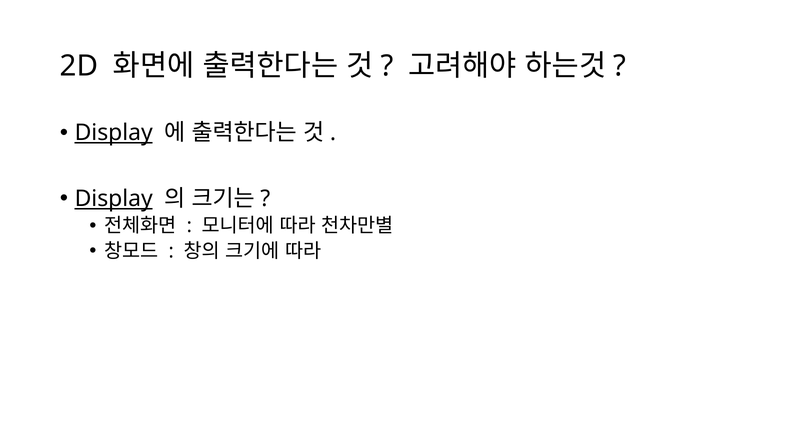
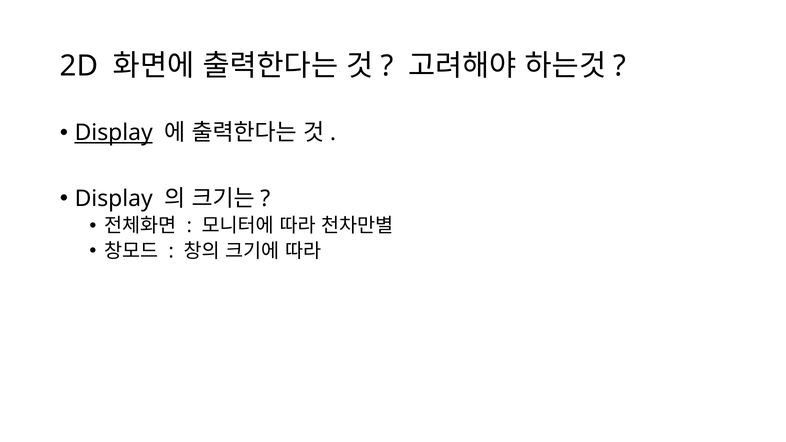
Display at (114, 199) underline: present -> none
